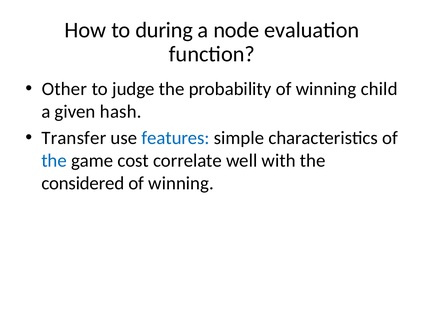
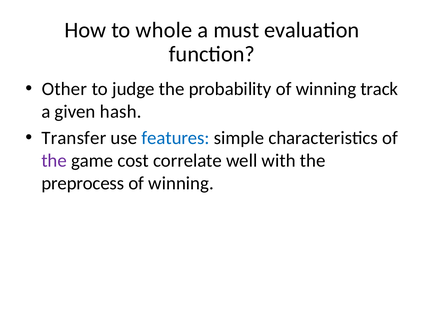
during: during -> whole
node: node -> must
child: child -> track
the at (54, 161) colour: blue -> purple
considered: considered -> preprocess
